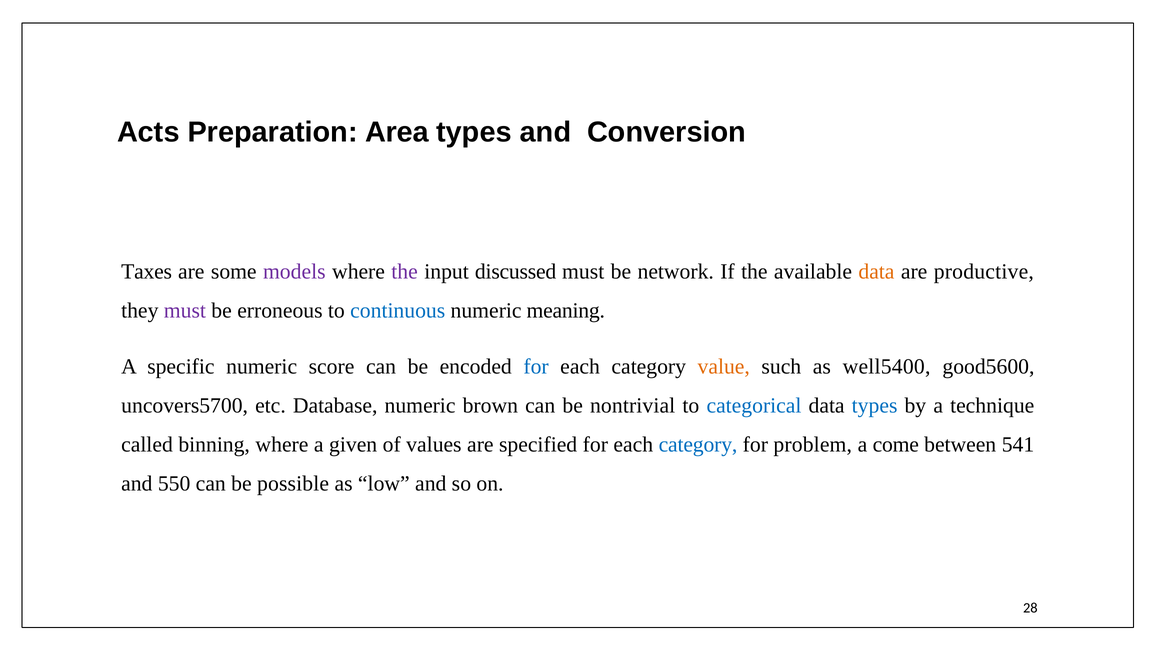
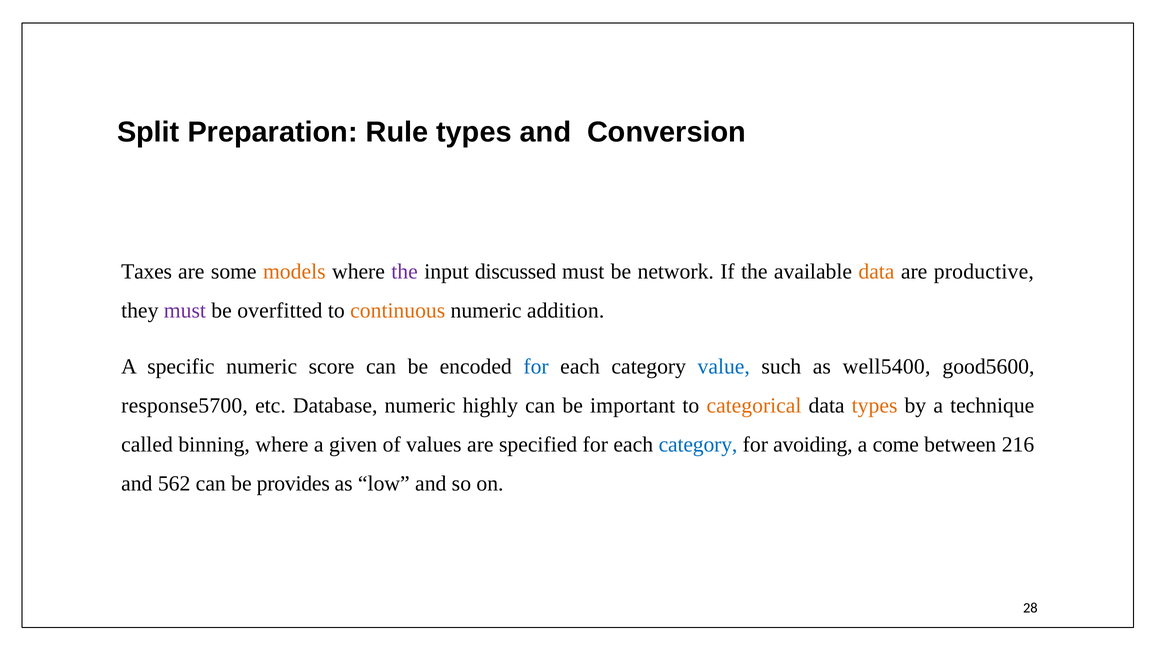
Acts: Acts -> Split
Area: Area -> Rule
models colour: purple -> orange
erroneous: erroneous -> overfitted
continuous colour: blue -> orange
meaning: meaning -> addition
value colour: orange -> blue
uncovers5700: uncovers5700 -> response5700
brown: brown -> highly
nontrivial: nontrivial -> important
categorical colour: blue -> orange
types at (875, 406) colour: blue -> orange
problem: problem -> avoiding
541: 541 -> 216
550: 550 -> 562
possible: possible -> provides
